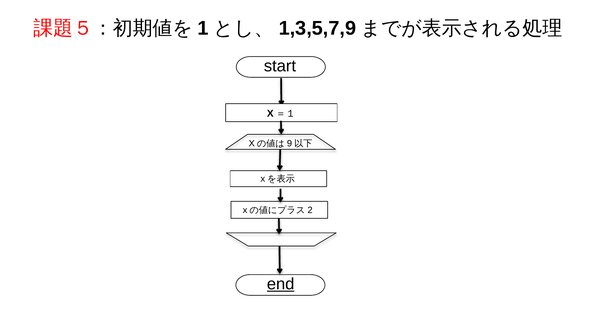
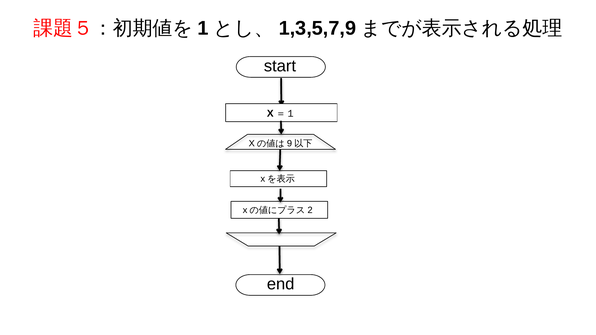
end underline: present -> none
